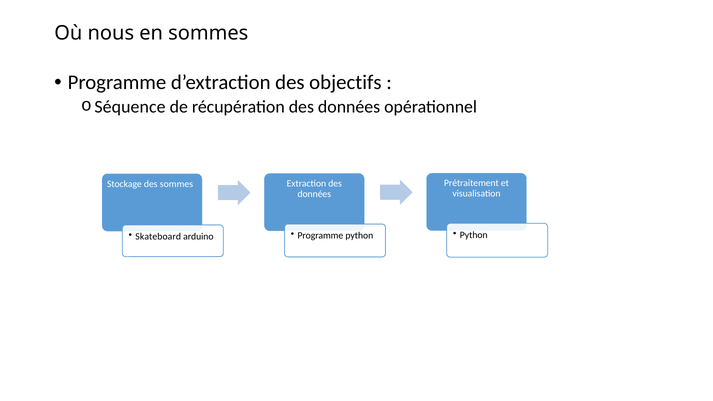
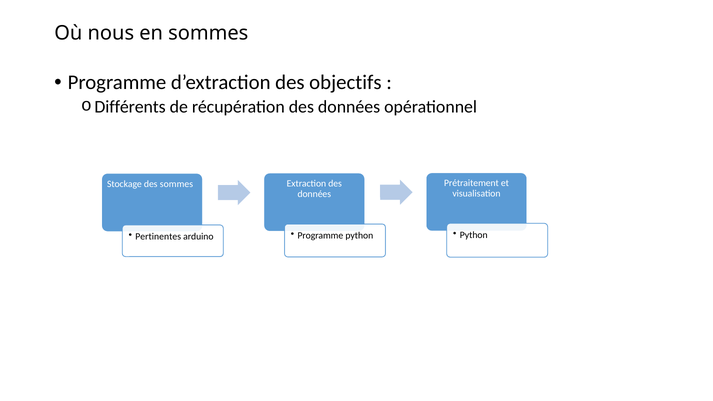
Séquence: Séquence -> Différents
Skateboard: Skateboard -> Pertinentes
